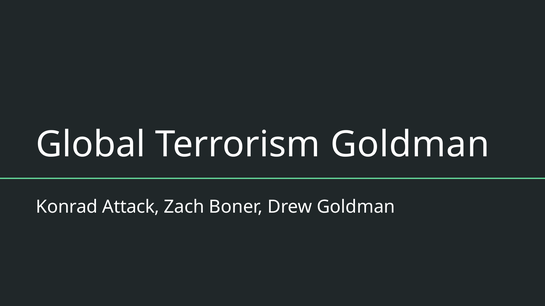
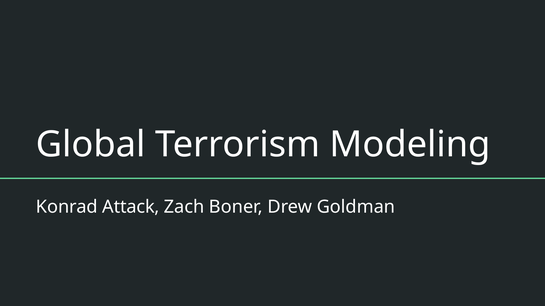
Terrorism Goldman: Goldman -> Modeling
